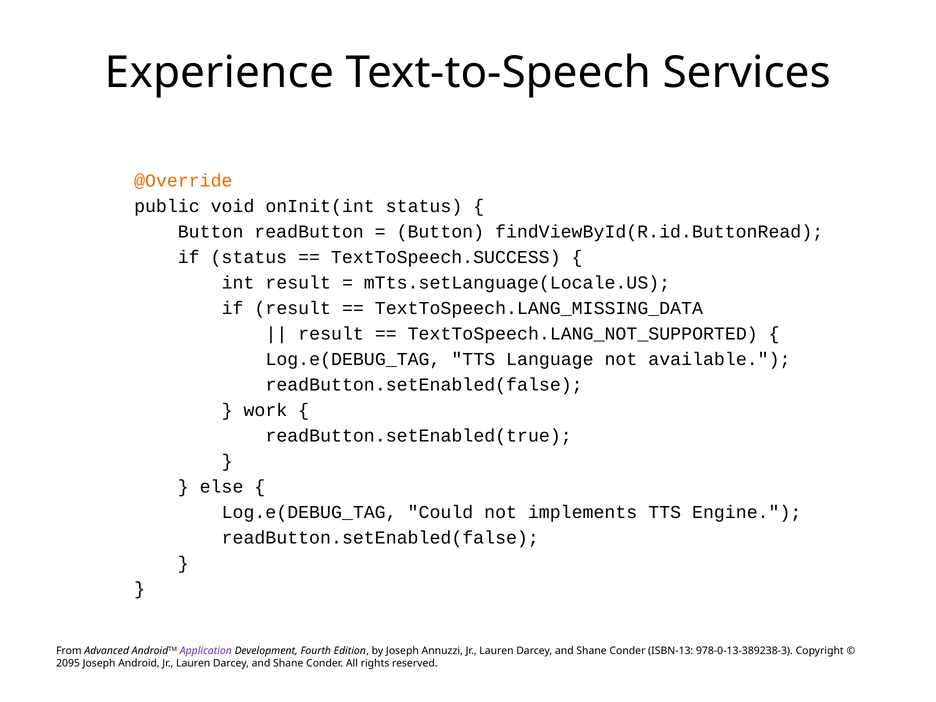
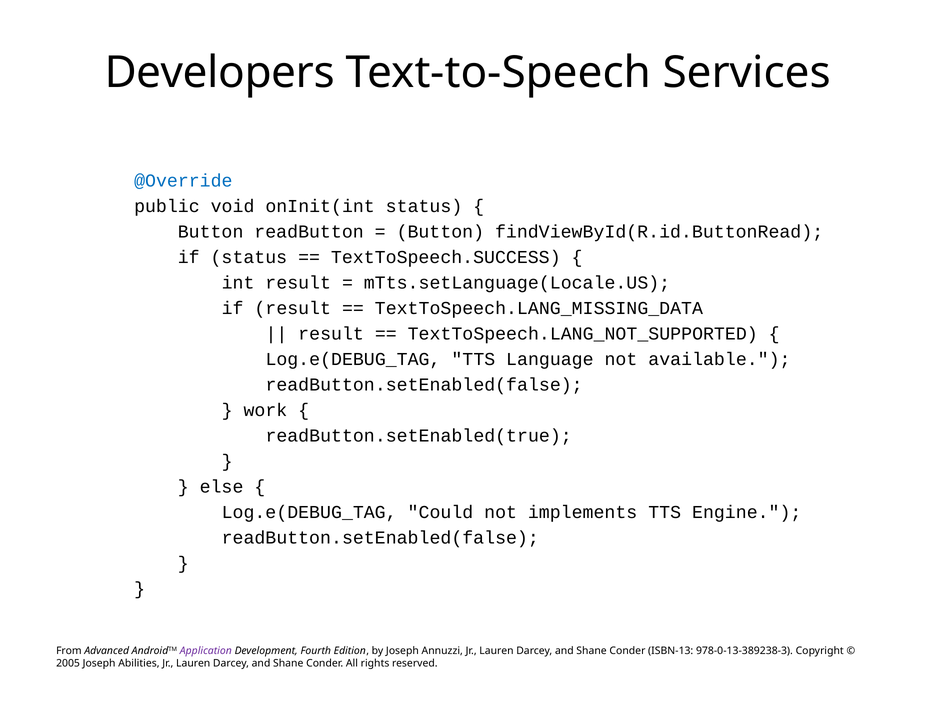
Experience: Experience -> Developers
@Override colour: orange -> blue
2095: 2095 -> 2005
Android: Android -> Abilities
